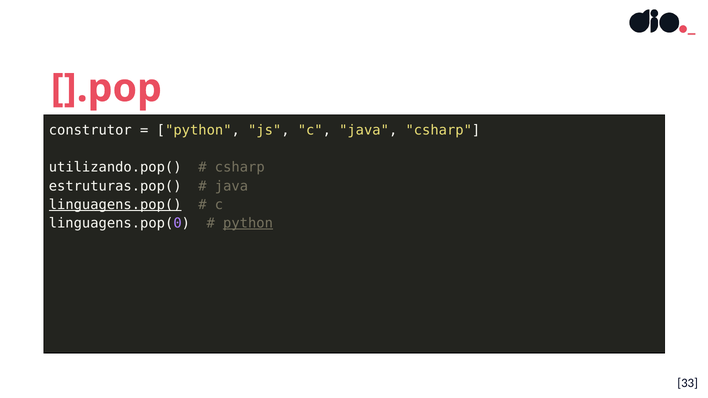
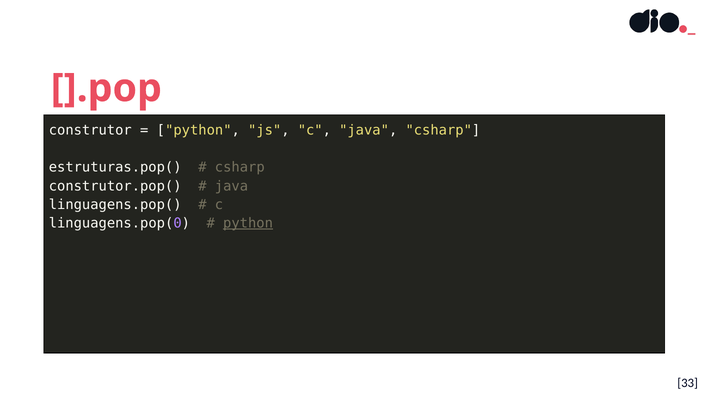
utilizando.pop(: utilizando.pop( -> estruturas.pop(
estruturas.pop(: estruturas.pop( -> construtor.pop(
linguagens.pop( underline: present -> none
